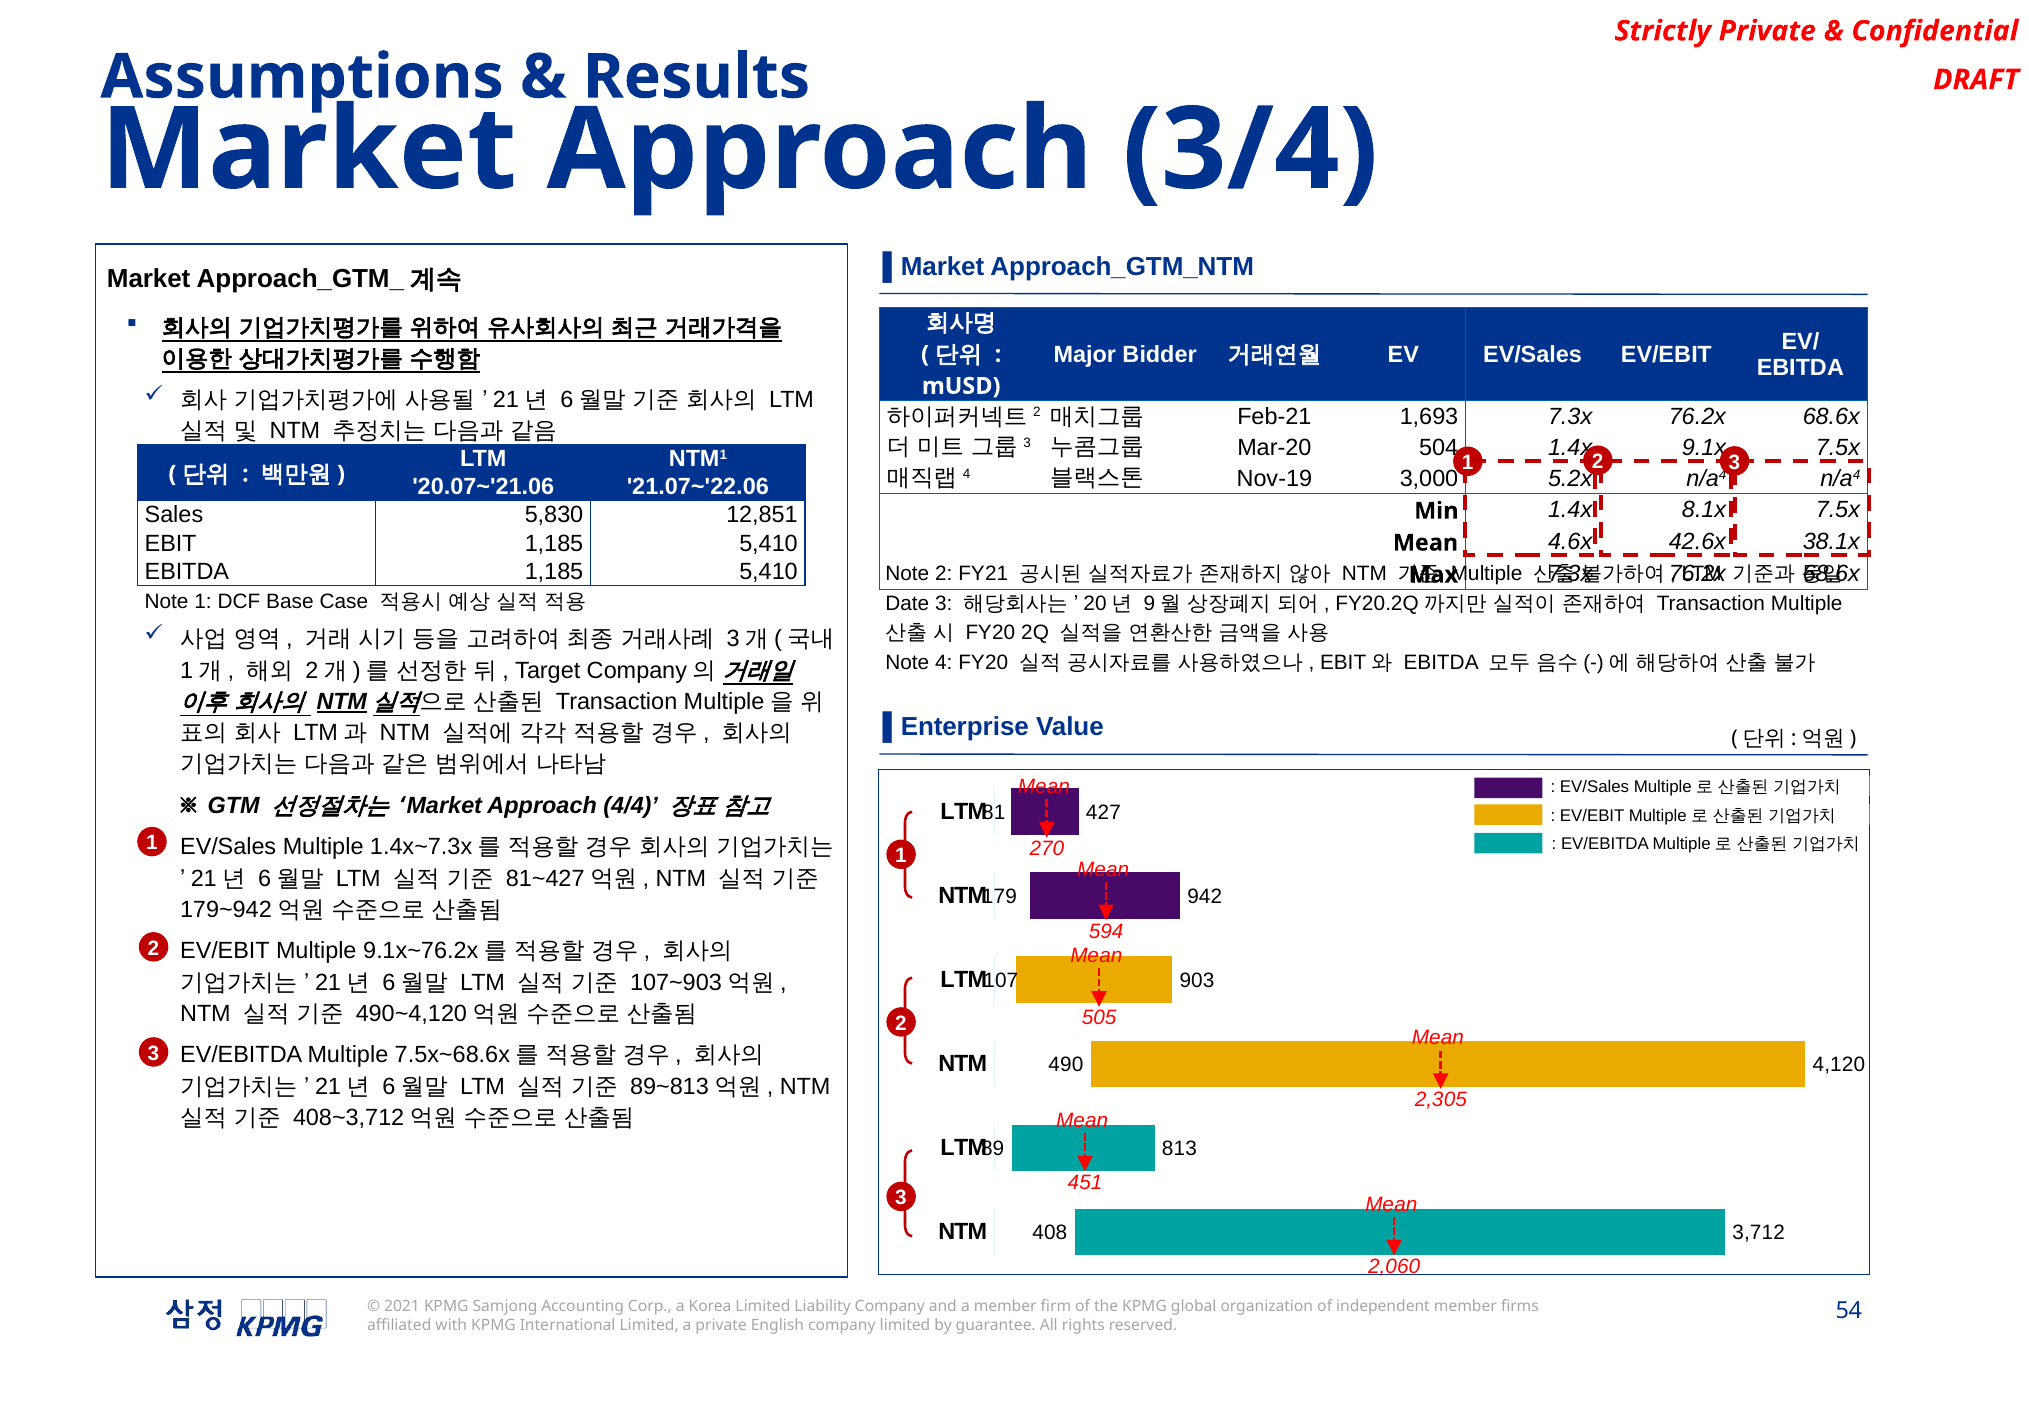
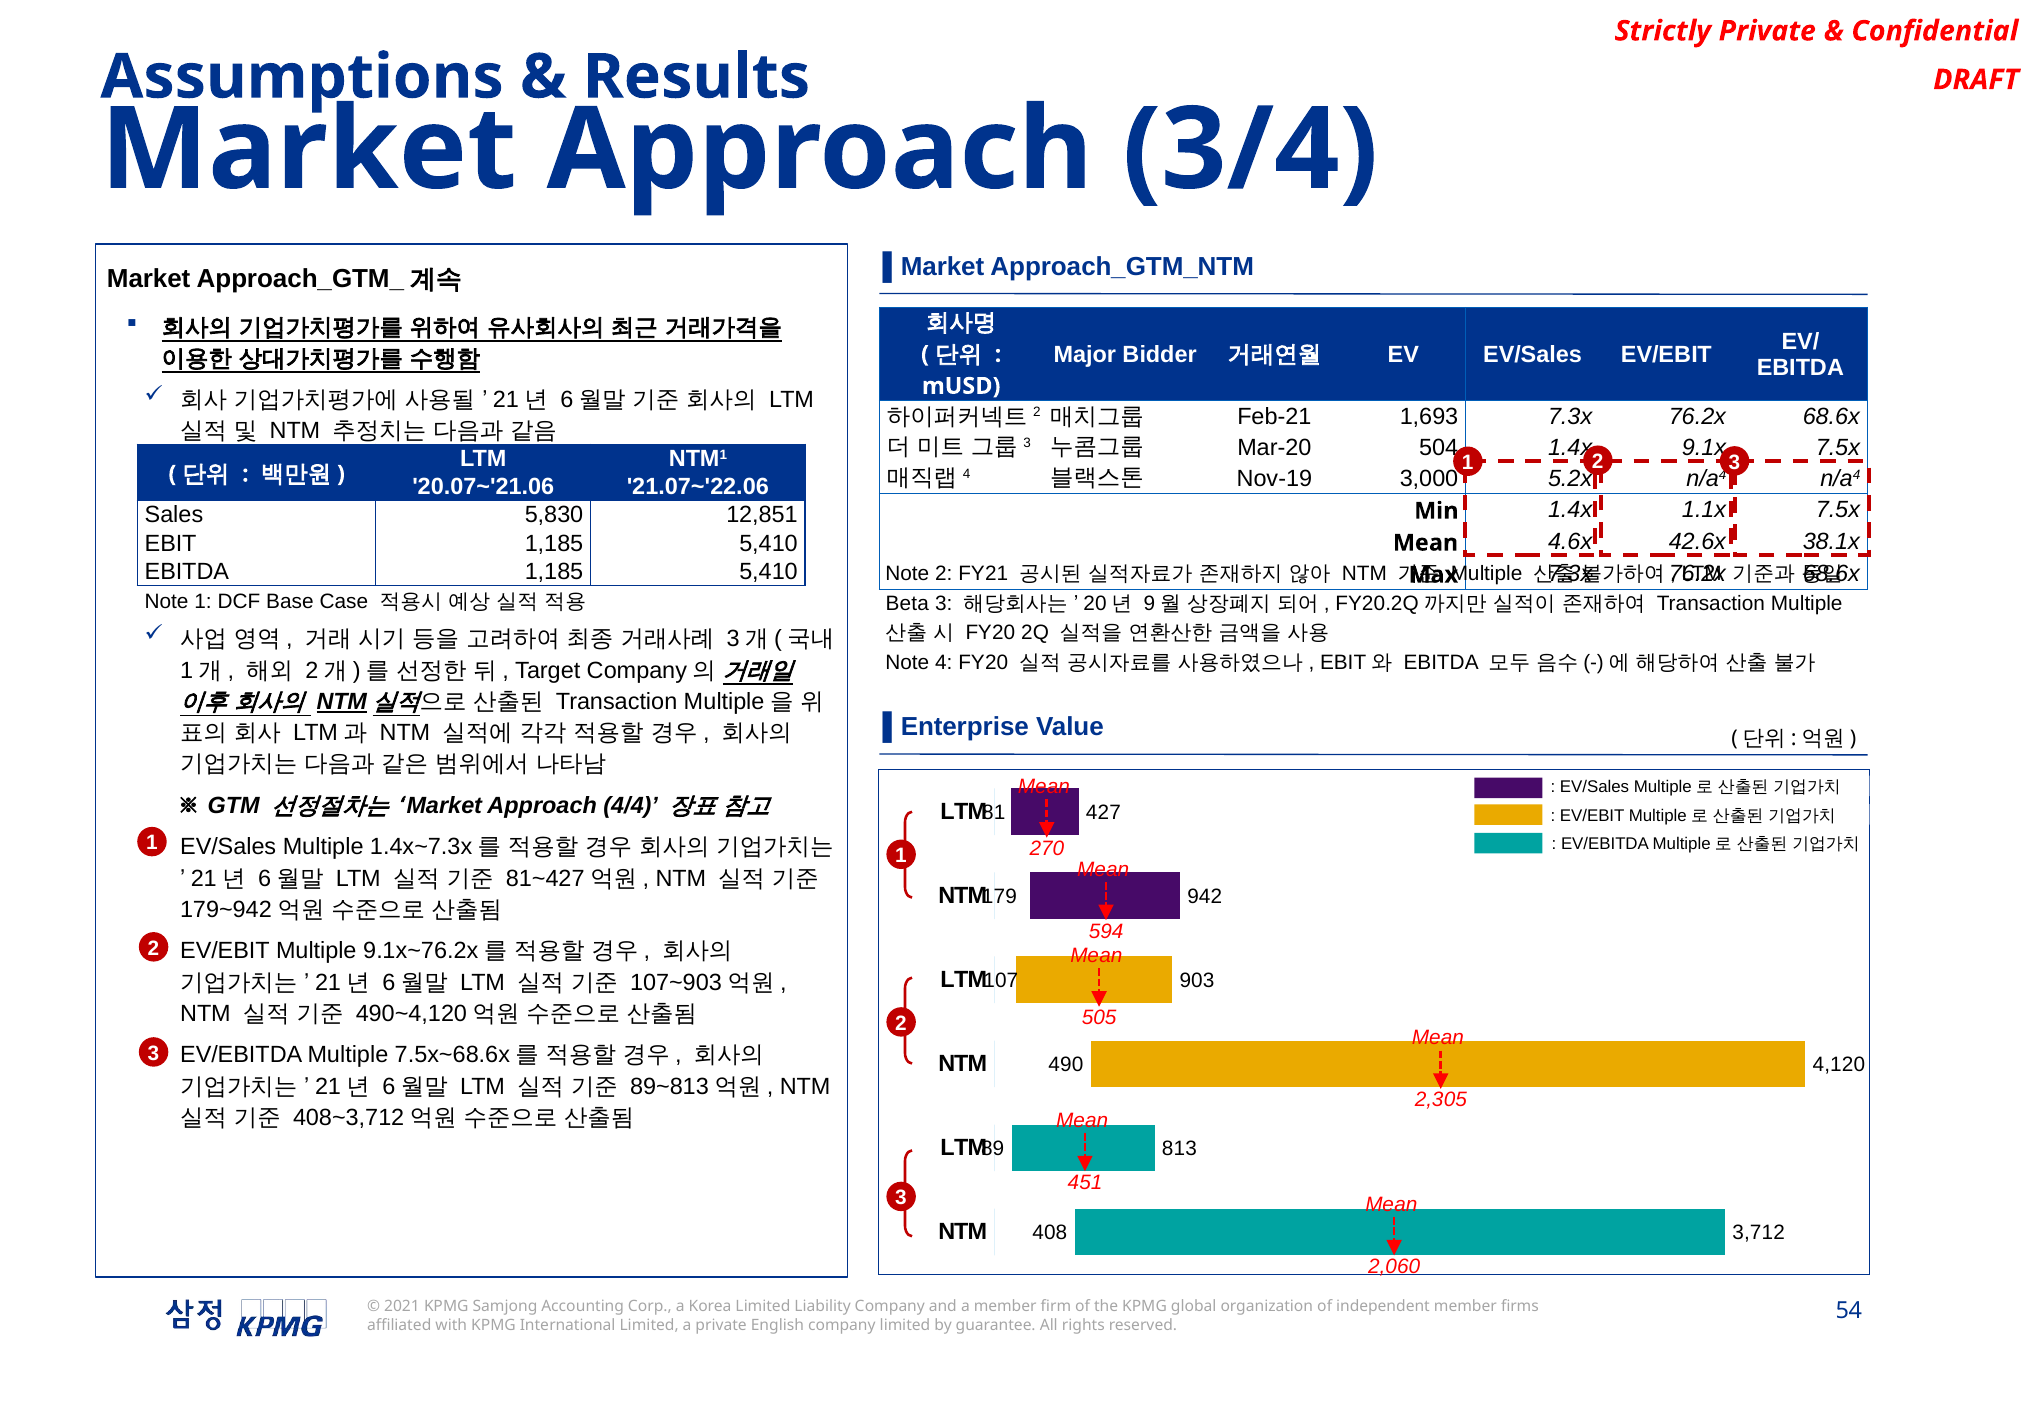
8.1x: 8.1x -> 1.1x
Date: Date -> Beta
